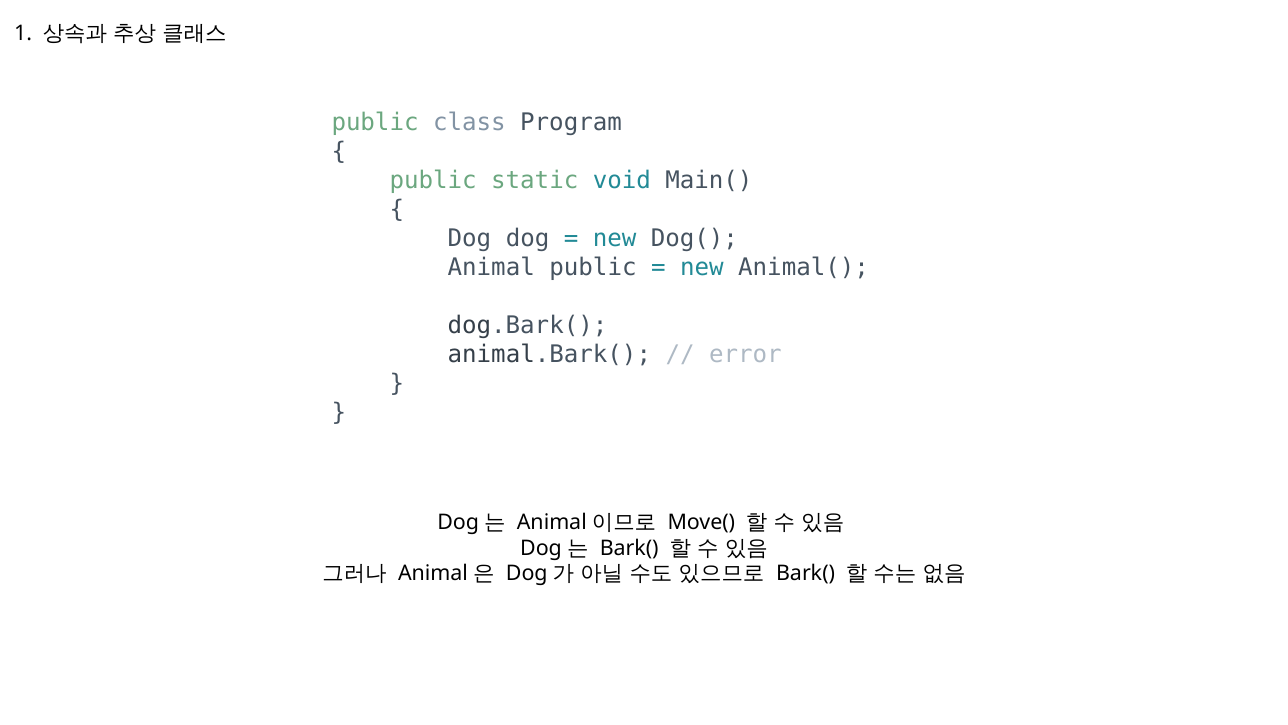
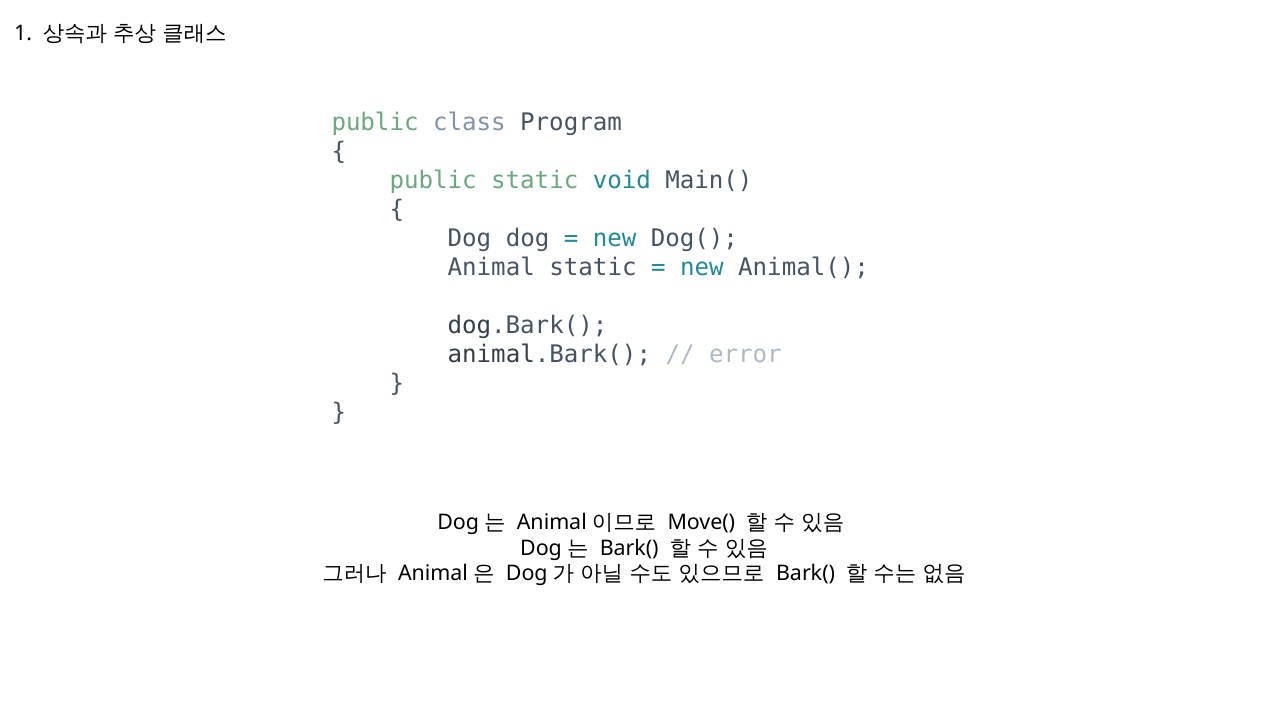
Animal public: public -> static
